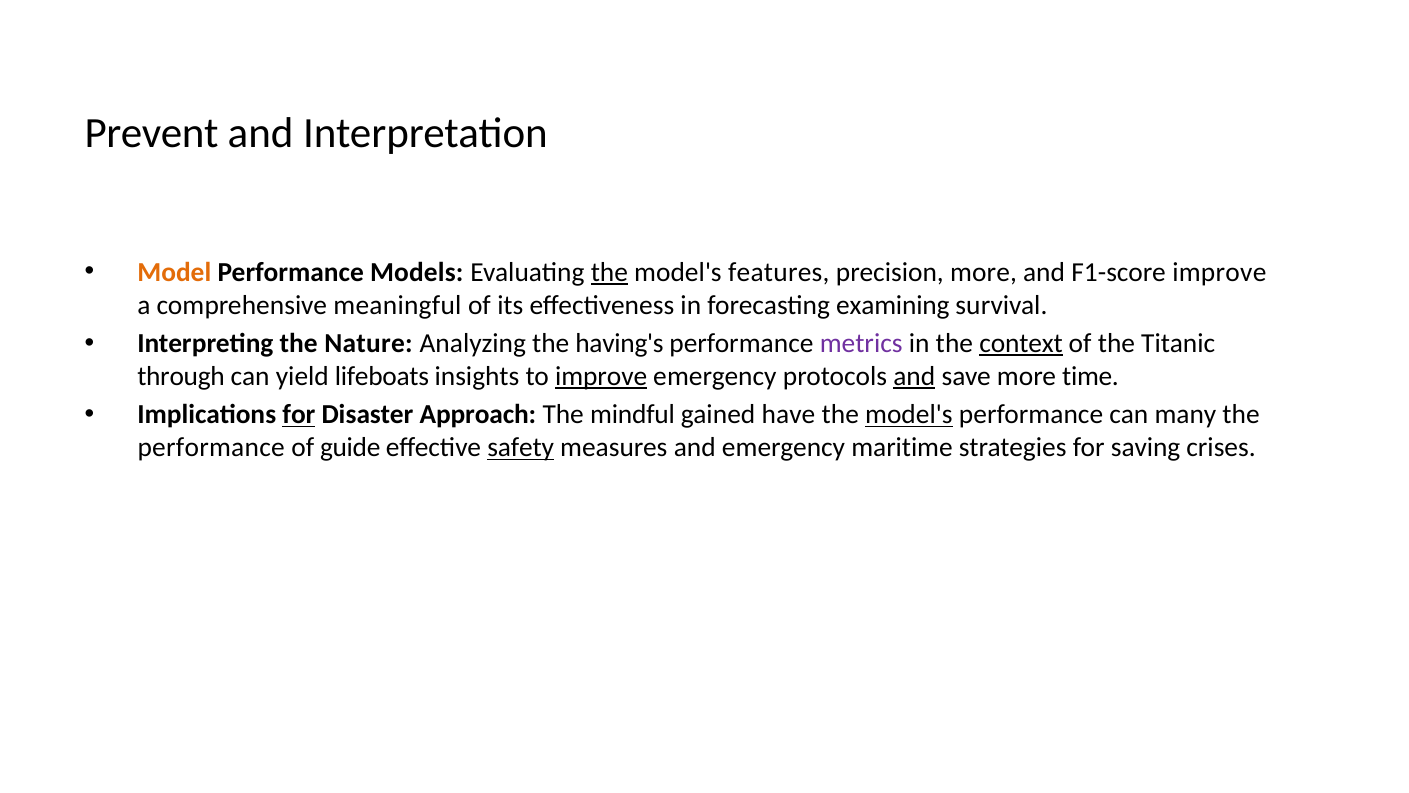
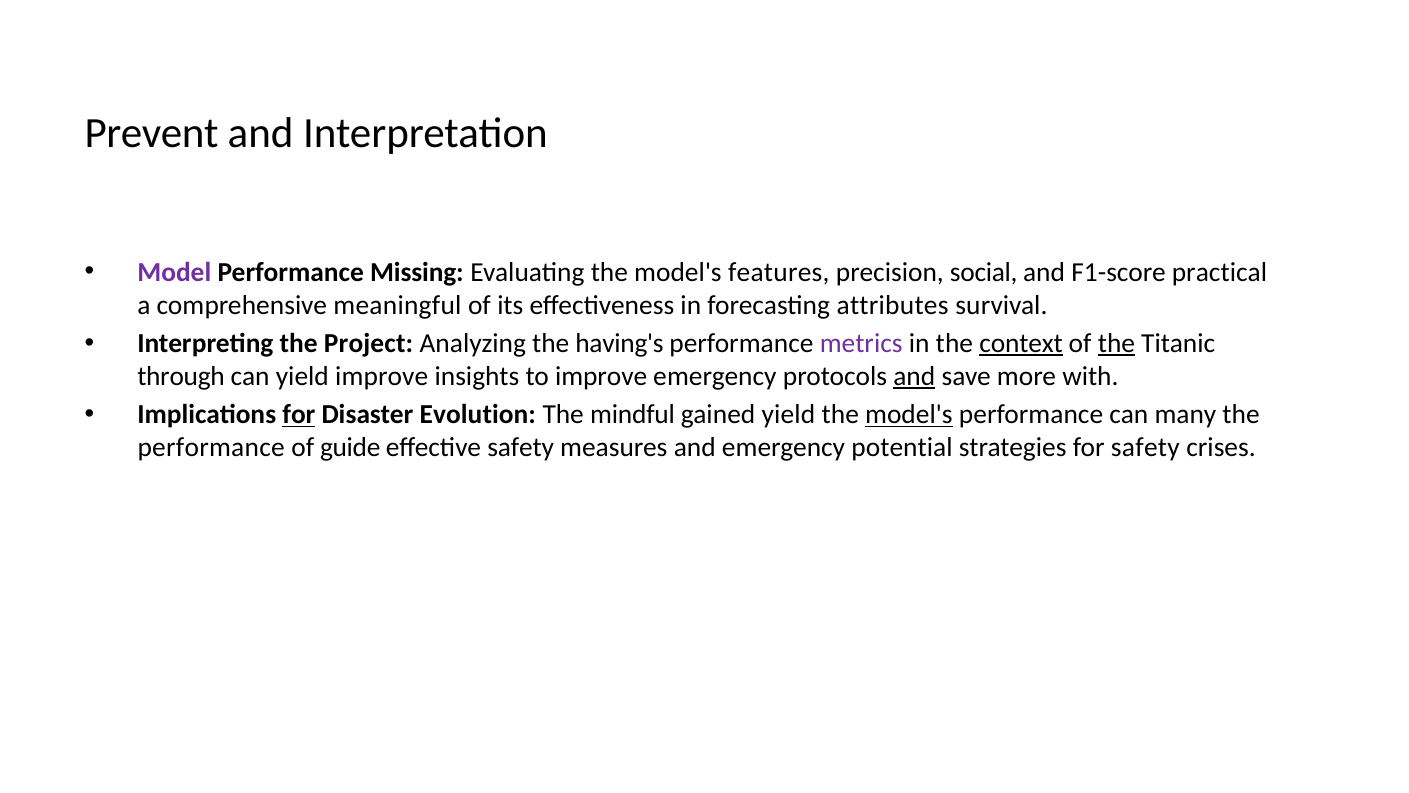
Model colour: orange -> purple
Models: Models -> Missing
the at (609, 272) underline: present -> none
precision more: more -> social
F1-score improve: improve -> practical
examining: examining -> attributes
Nature: Nature -> Project
the at (1116, 343) underline: none -> present
yield lifeboats: lifeboats -> improve
improve at (601, 376) underline: present -> none
time: time -> with
Approach: Approach -> Evolution
gained have: have -> yield
safety at (521, 447) underline: present -> none
maritime: maritime -> potential
for saving: saving -> safety
